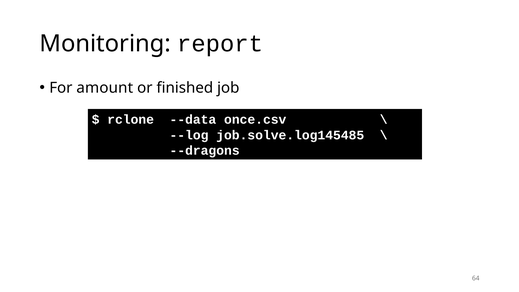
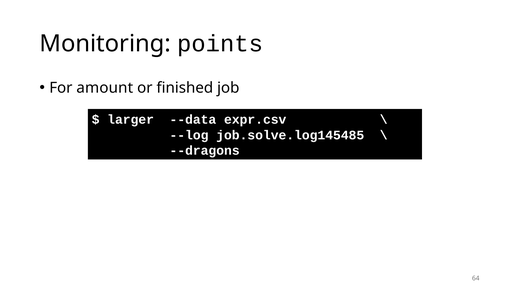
report: report -> points
rclone: rclone -> larger
once.csv: once.csv -> expr.csv
